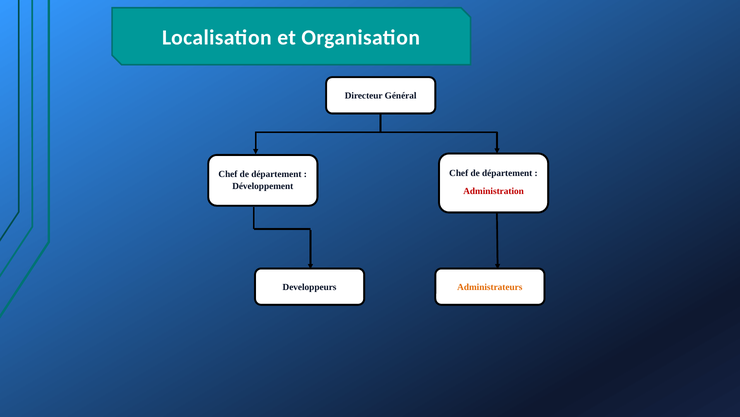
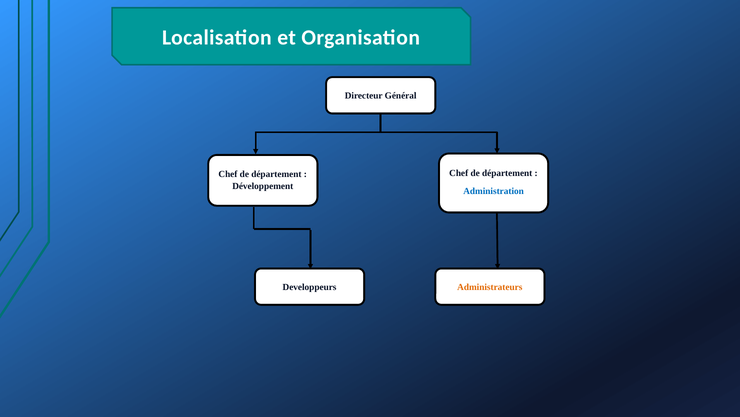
Administration colour: red -> blue
